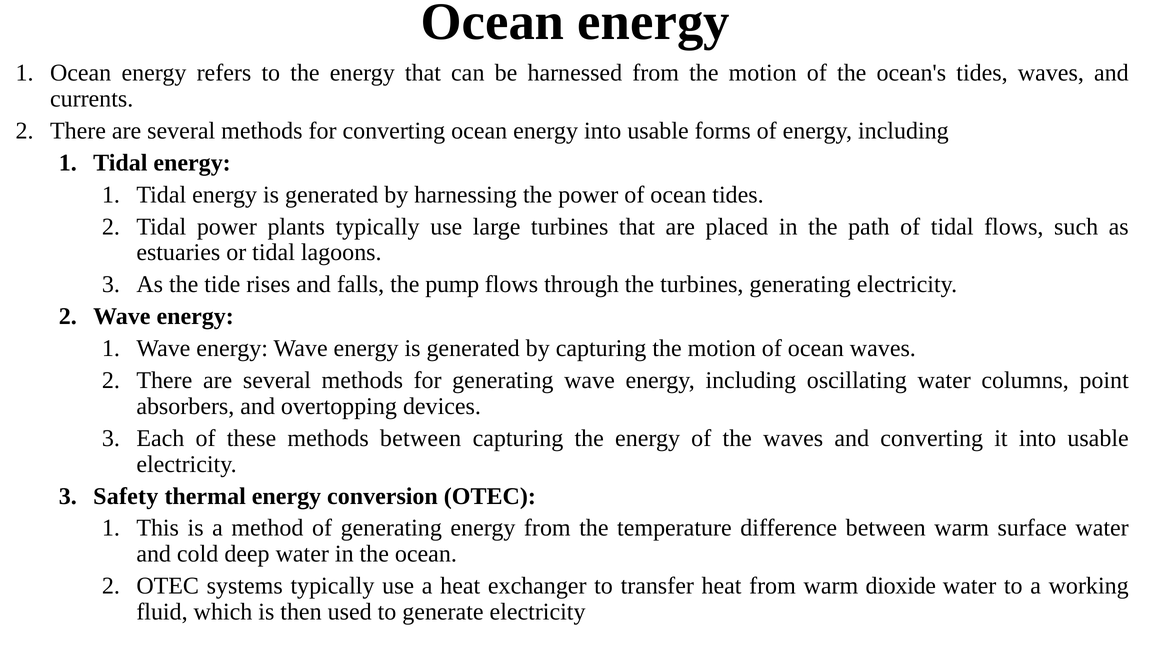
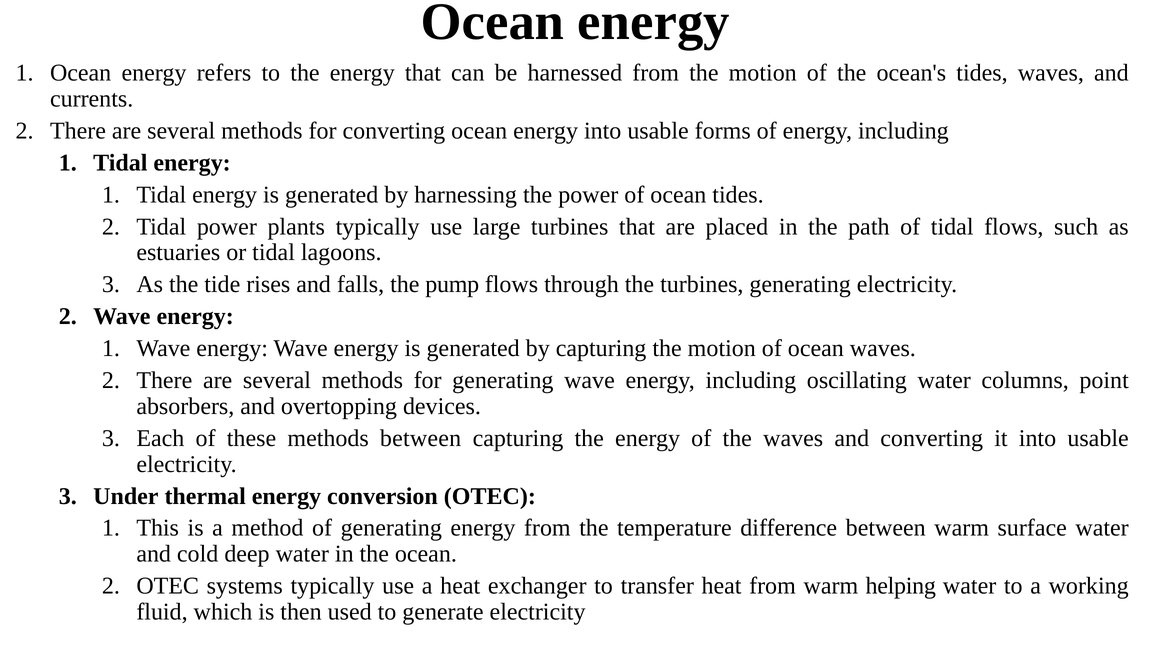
Safety: Safety -> Under
dioxide: dioxide -> helping
